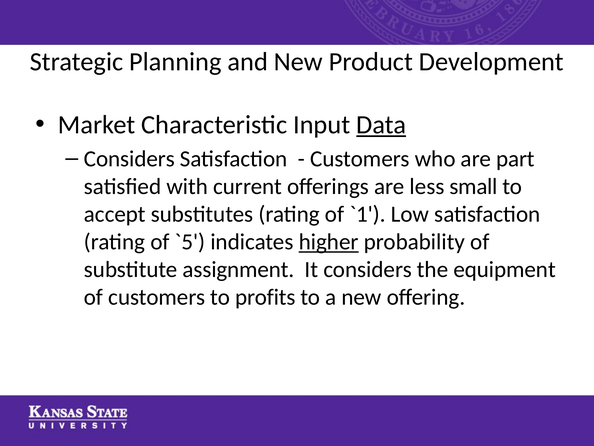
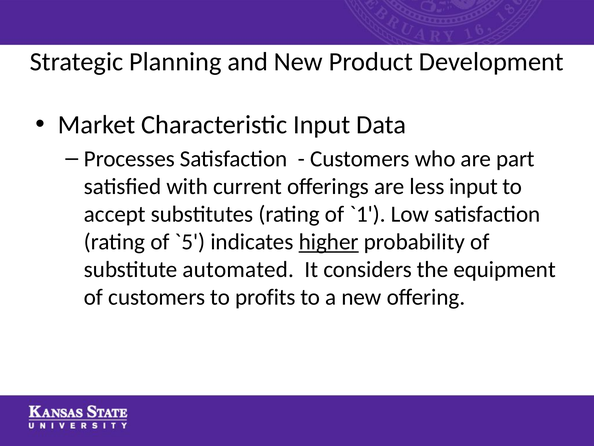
Data underline: present -> none
Considers at (129, 159): Considers -> Processes
less small: small -> input
assignment: assignment -> automated
